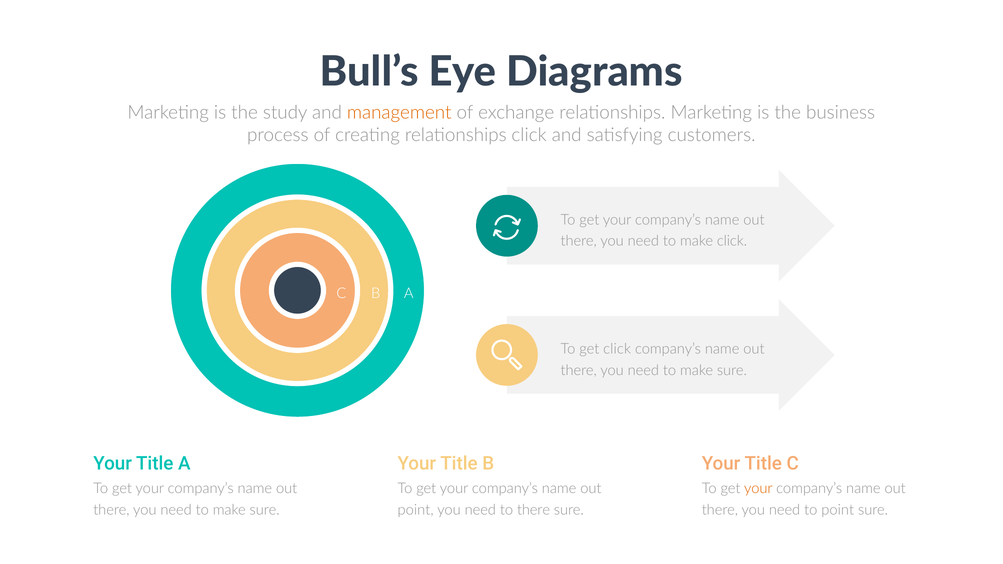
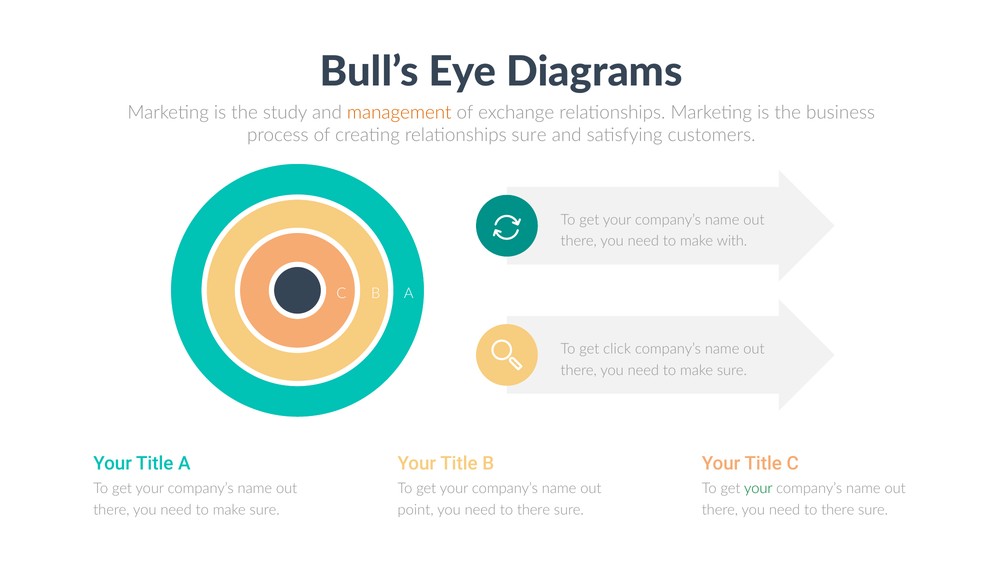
relationships click: click -> sure
make click: click -> with
your at (758, 489) colour: orange -> green
point at (838, 510): point -> there
